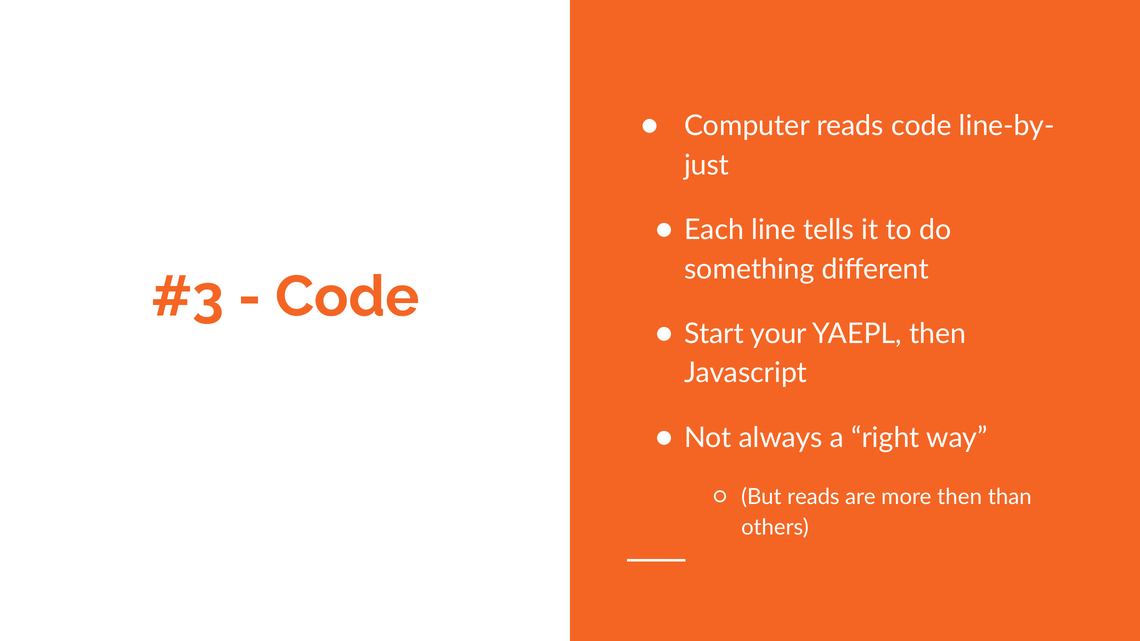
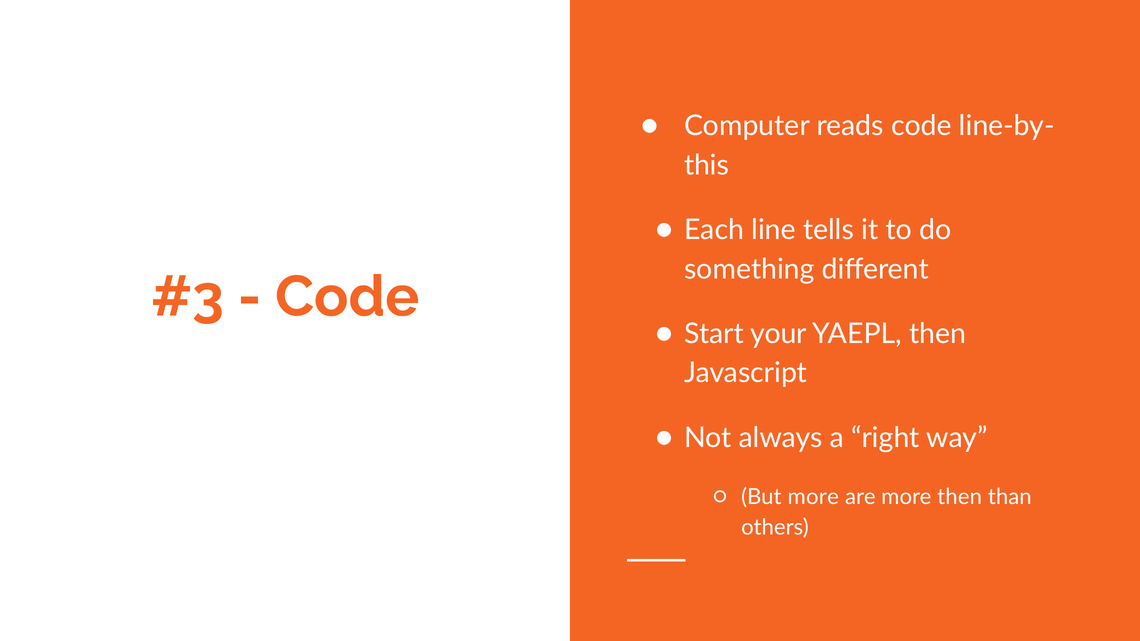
just: just -> this
But reads: reads -> more
